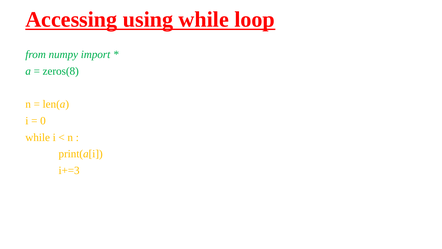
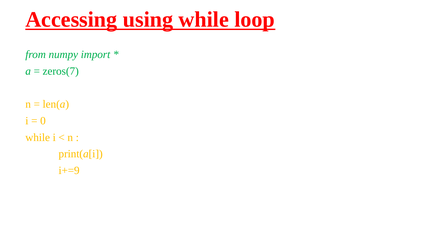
zeros(8: zeros(8 -> zeros(7
i+=3: i+=3 -> i+=9
